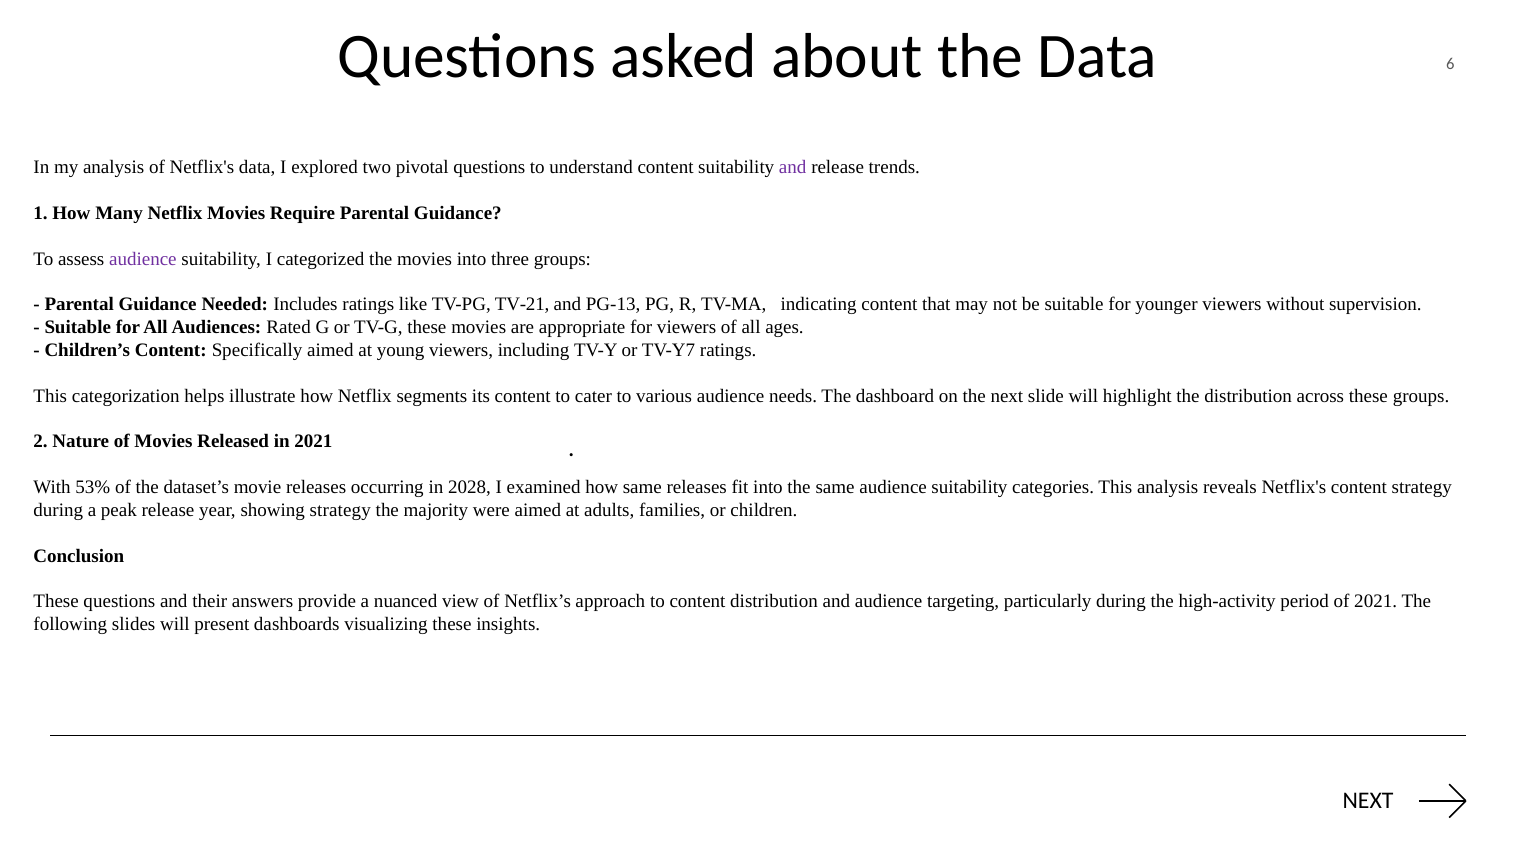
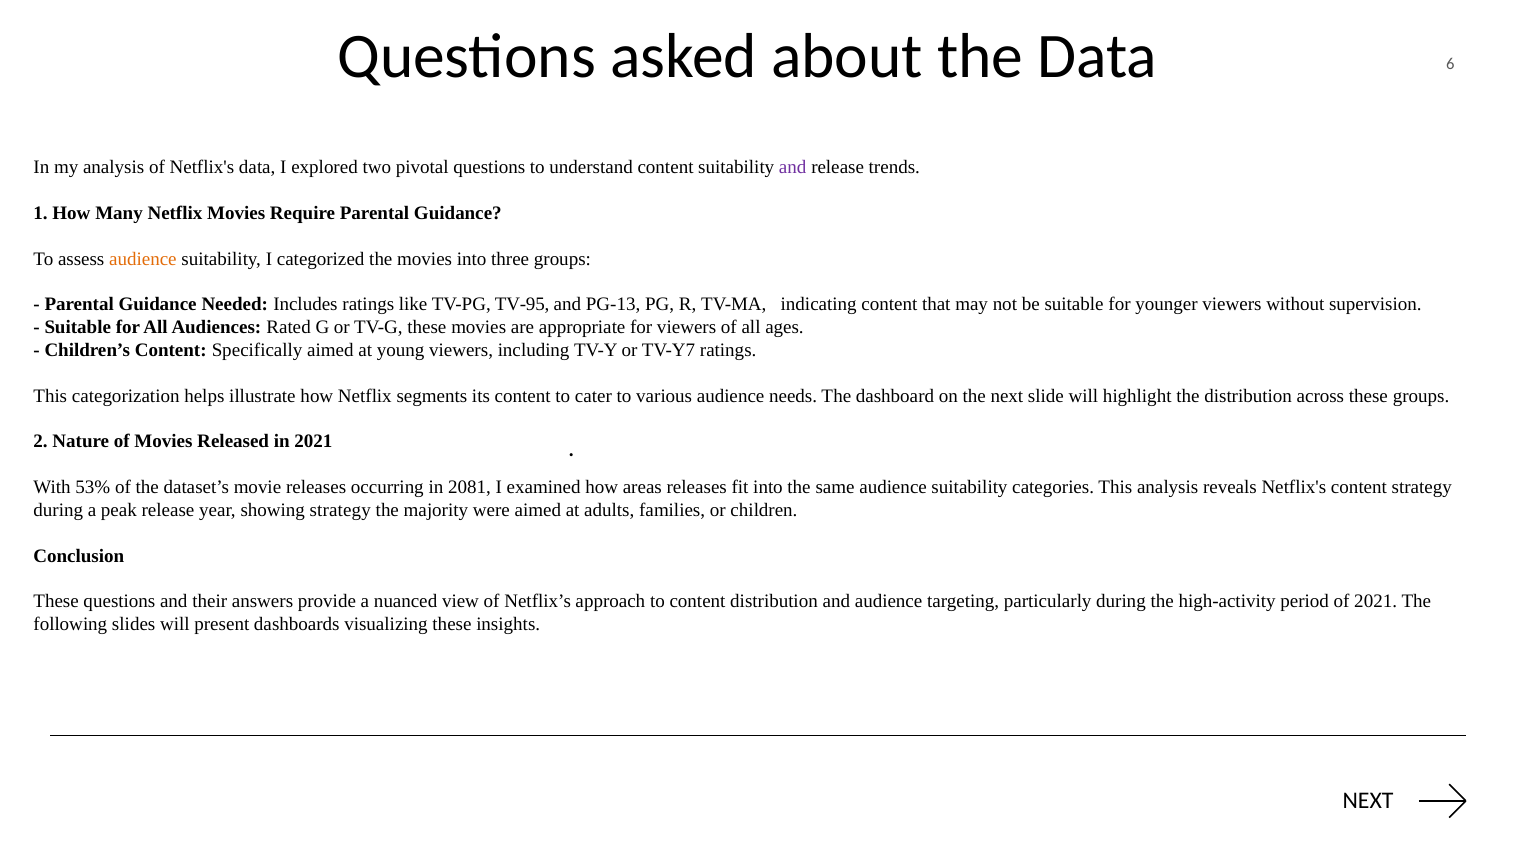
audience at (143, 259) colour: purple -> orange
TV-21: TV-21 -> TV-95
2028: 2028 -> 2081
how same: same -> areas
